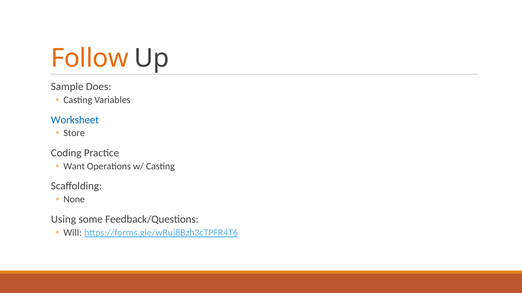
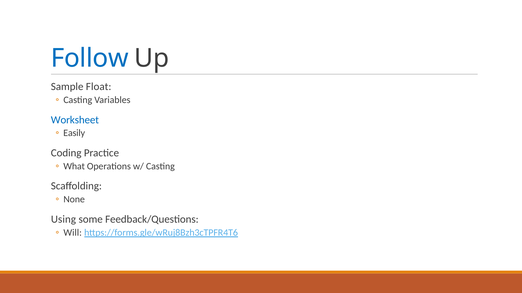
Follow colour: orange -> blue
Does: Does -> Float
Store: Store -> Easily
Want: Want -> What
